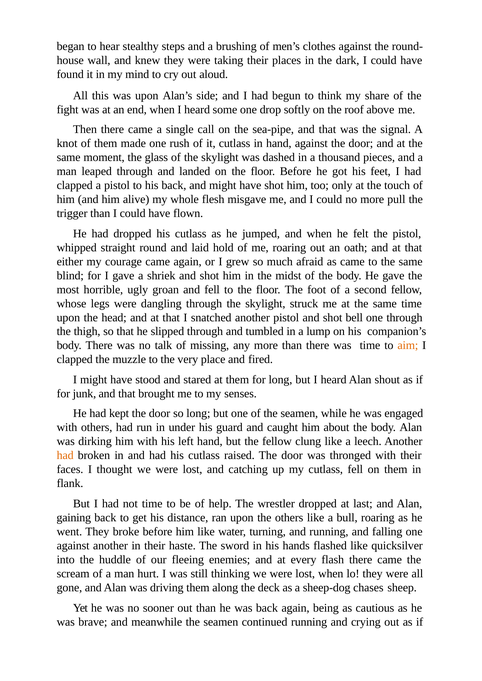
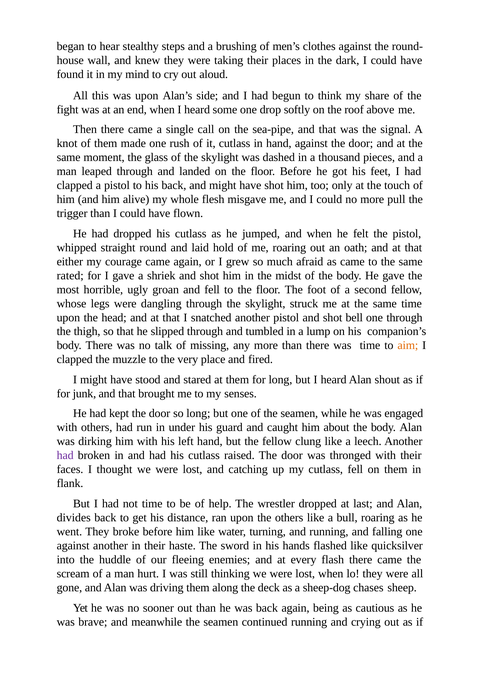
blind: blind -> rated
had at (65, 456) colour: orange -> purple
gaining: gaining -> divides
